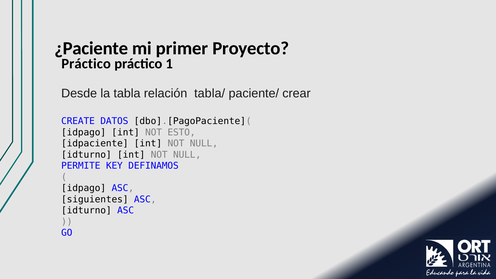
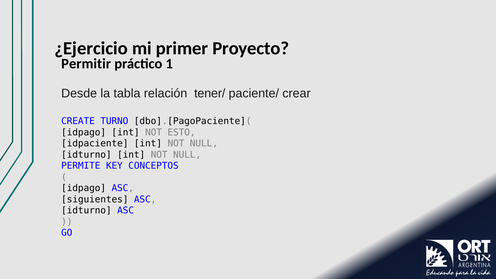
¿Paciente: ¿Paciente -> ¿Ejercicio
Práctico at (86, 64): Práctico -> Permitir
tabla/: tabla/ -> tener/
DATOS: DATOS -> TURNO
DEFINAMOS: DEFINAMOS -> CONCEPTOS
